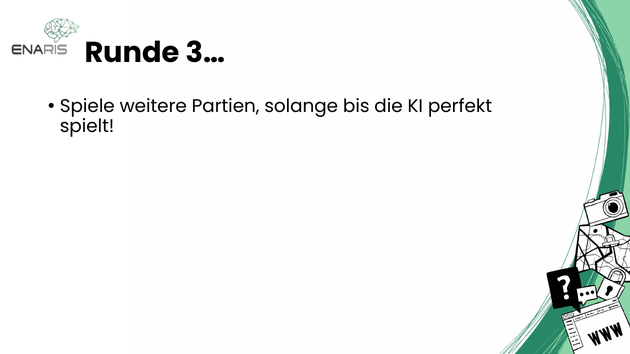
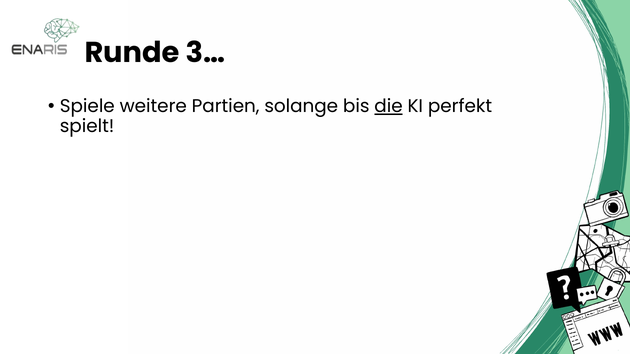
die underline: none -> present
